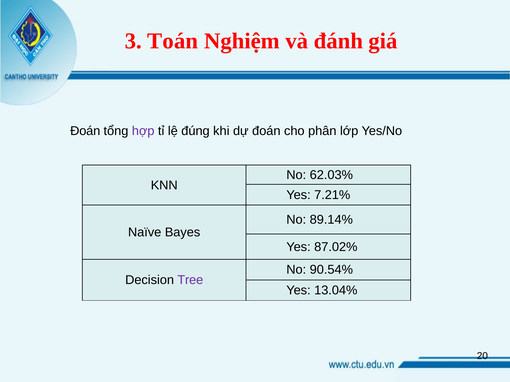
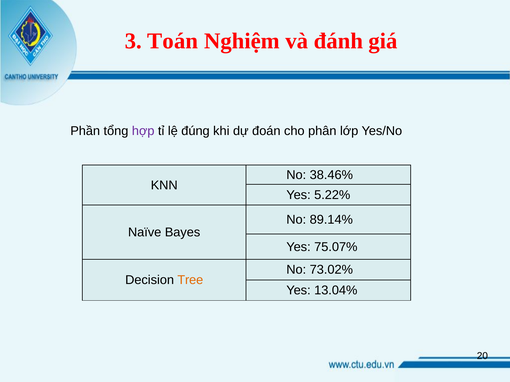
Đoán at (85, 131): Đoán -> Phần
62.03%: 62.03% -> 38.46%
7.21%: 7.21% -> 5.22%
87.02%: 87.02% -> 75.07%
90.54%: 90.54% -> 73.02%
Tree colour: purple -> orange
